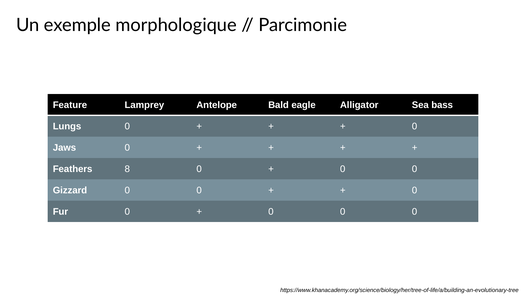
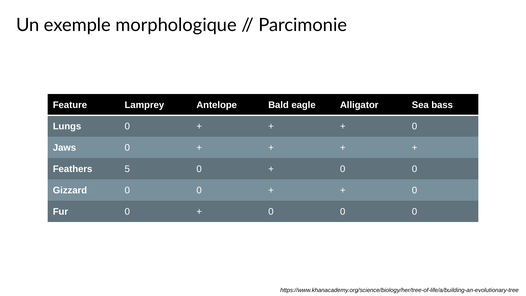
8: 8 -> 5
